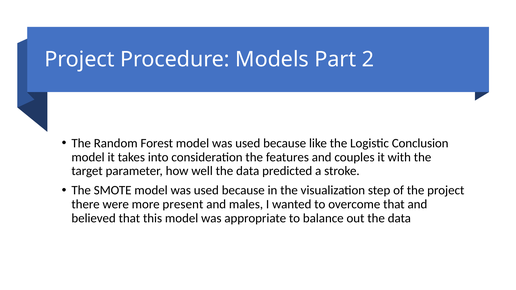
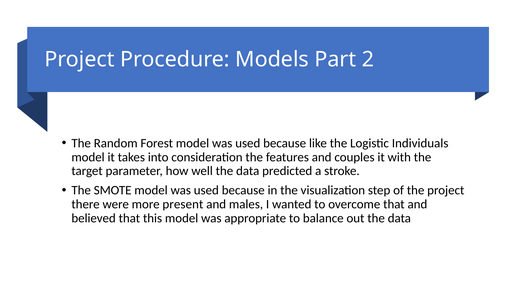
Conclusion: Conclusion -> Individuals
